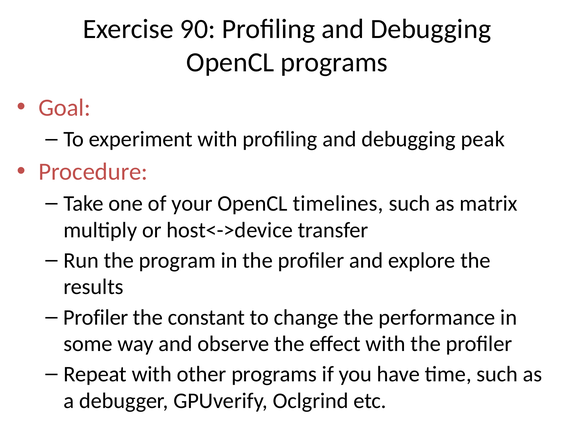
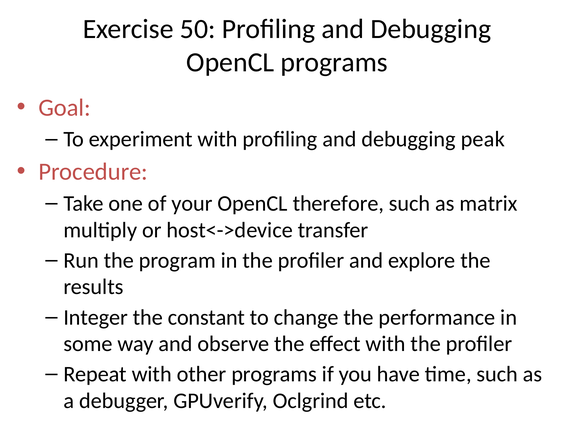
90: 90 -> 50
timelines: timelines -> therefore
Profiler at (96, 317): Profiler -> Integer
